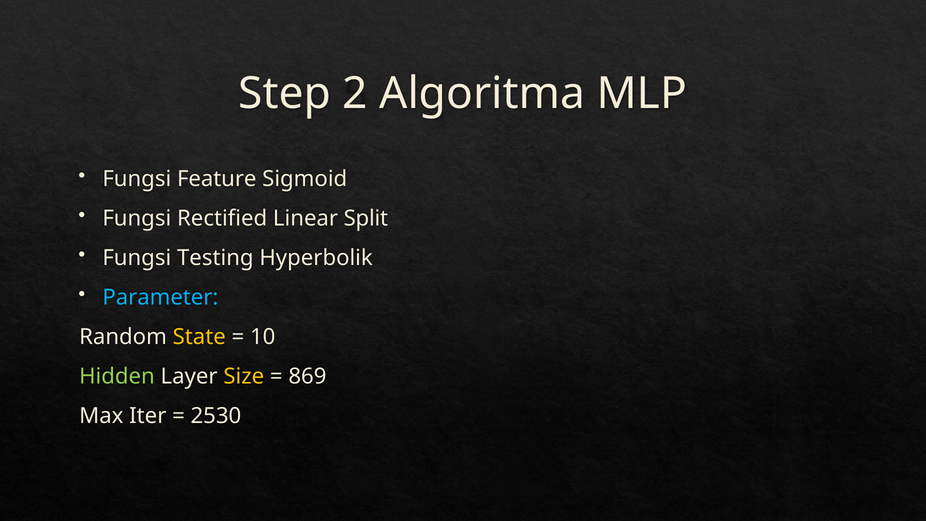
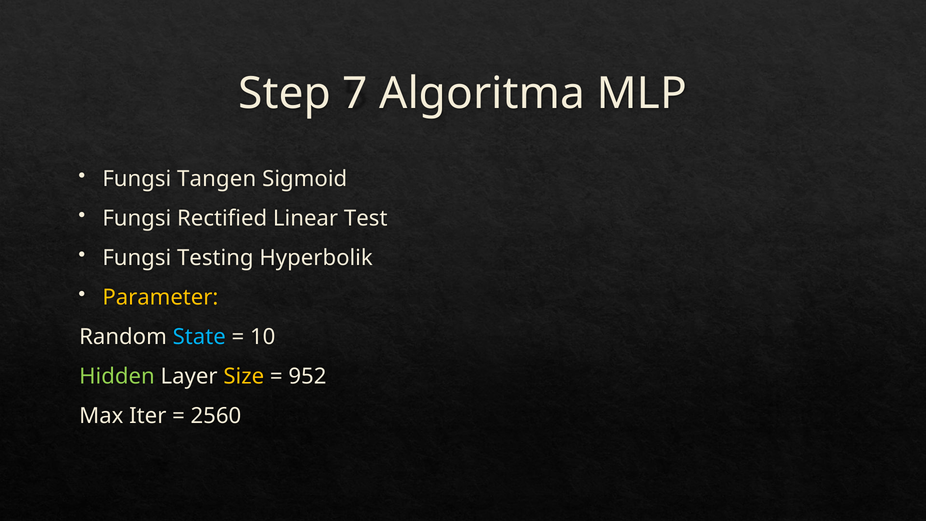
2: 2 -> 7
Feature: Feature -> Tangen
Split: Split -> Test
Parameter colour: light blue -> yellow
State colour: yellow -> light blue
869: 869 -> 952
2530: 2530 -> 2560
